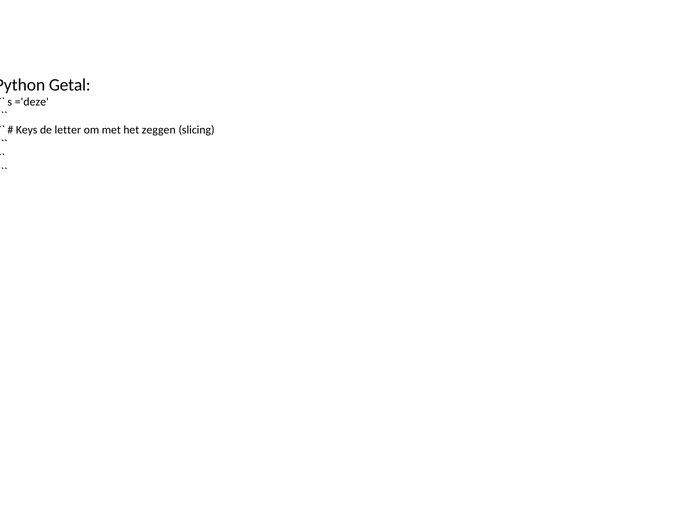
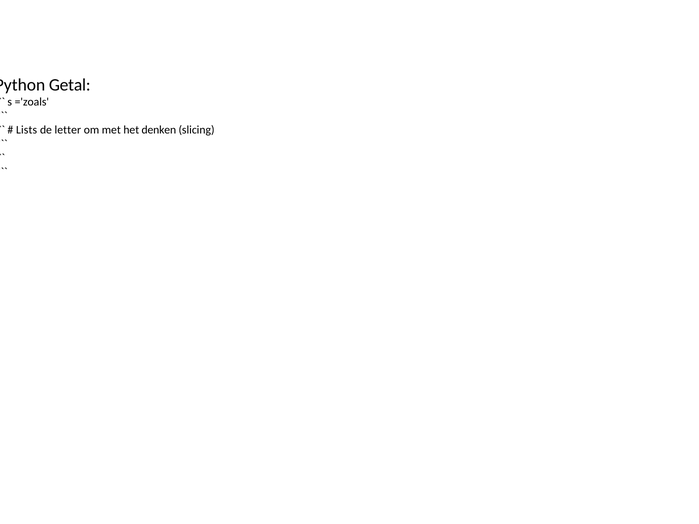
='deze: ='deze -> ='zoals
Keys: Keys -> Lists
zeggen: zeggen -> denken
